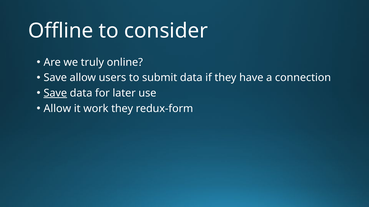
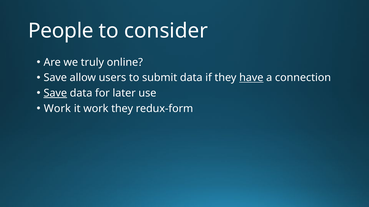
Offline: Offline -> People
have underline: none -> present
Allow at (57, 109): Allow -> Work
